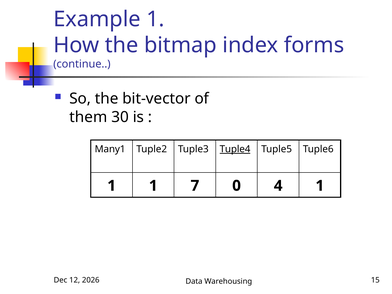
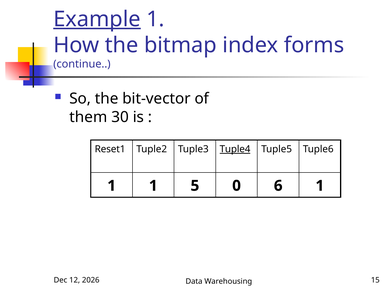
Example underline: none -> present
Many1: Many1 -> Reset1
7: 7 -> 5
4: 4 -> 6
